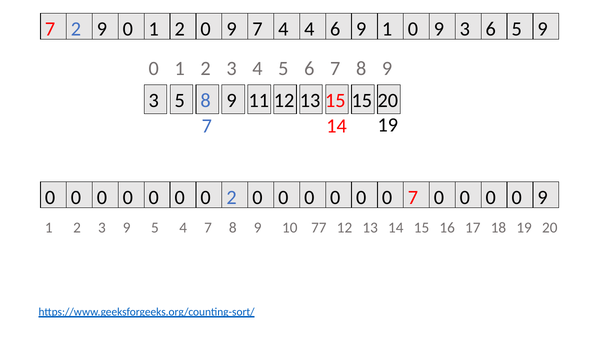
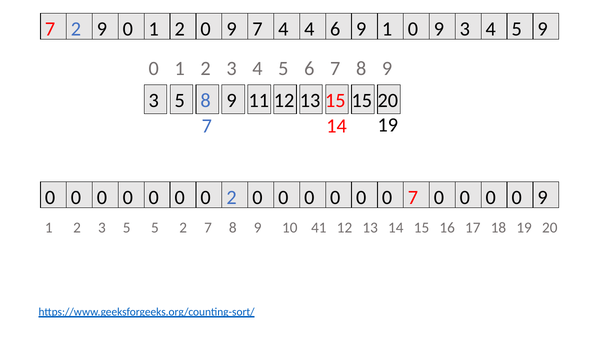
9 3 6: 6 -> 4
2 3 9: 9 -> 5
5 4: 4 -> 2
77: 77 -> 41
